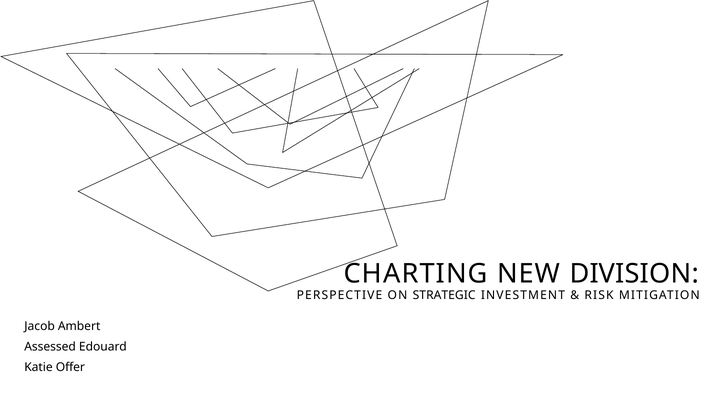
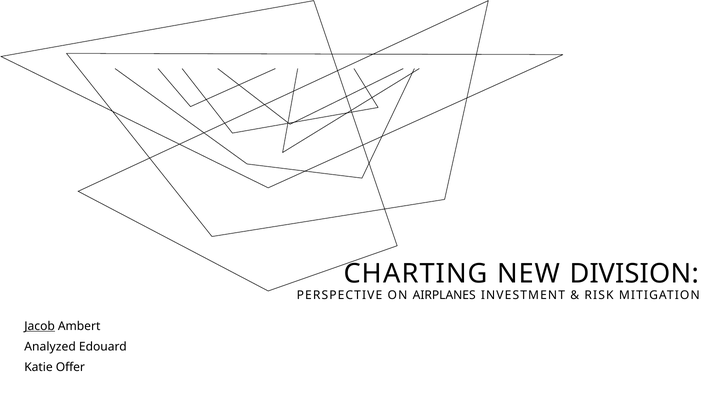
STRATEGIC: STRATEGIC -> AIRPLANES
Jacob underline: none -> present
Assessed: Assessed -> Analyzed
